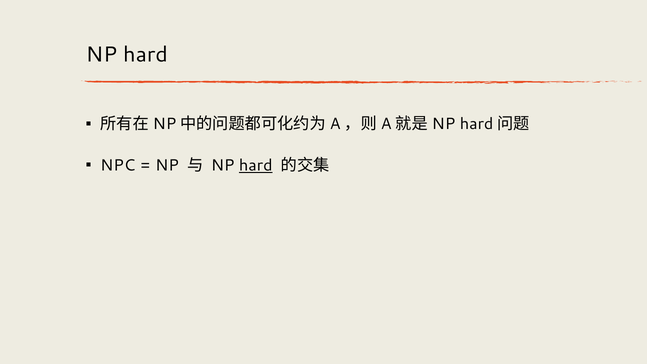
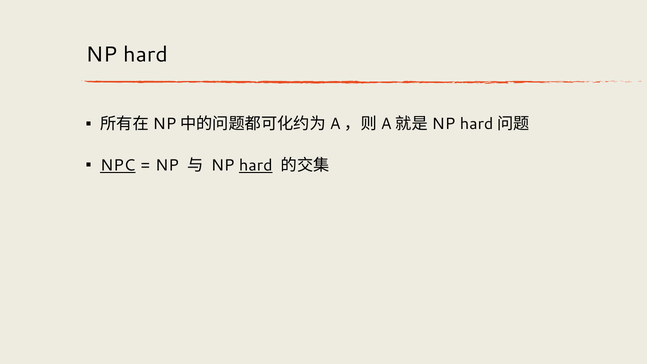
NPC underline: none -> present
